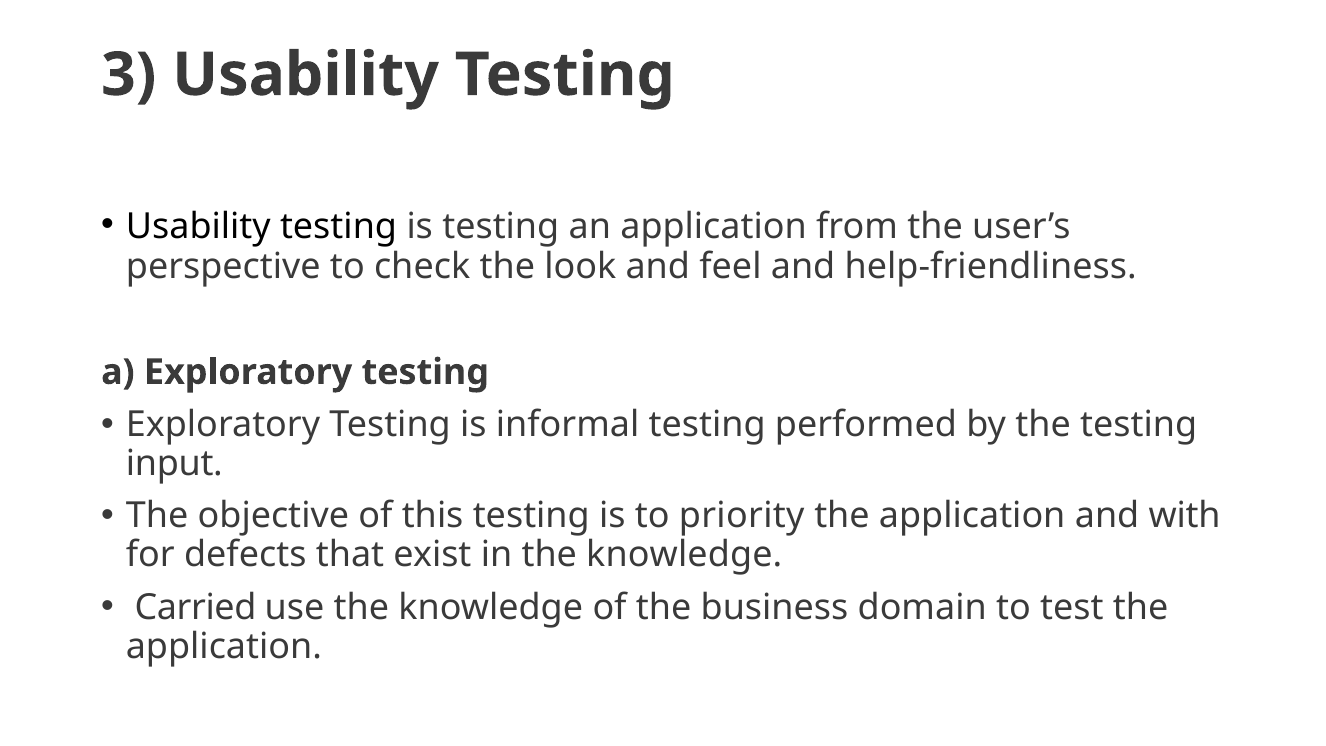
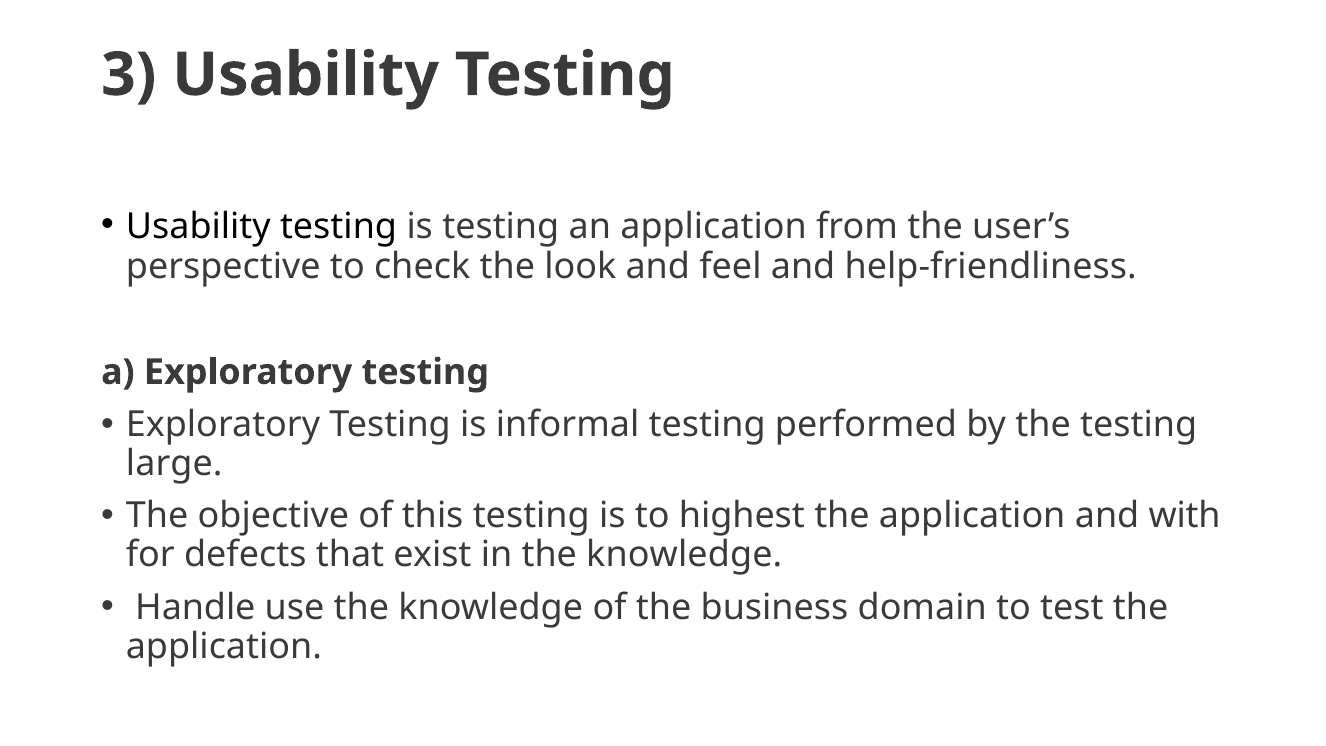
input: input -> large
priority: priority -> highest
Carried: Carried -> Handle
